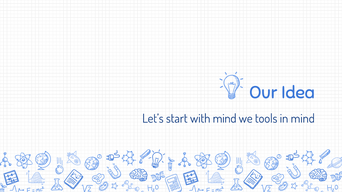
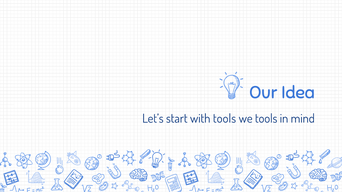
with mind: mind -> tools
